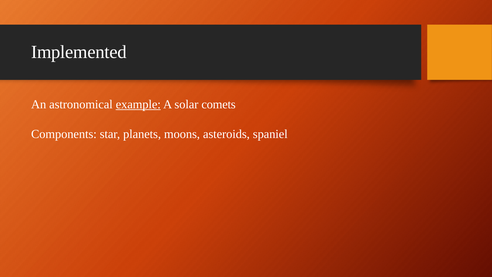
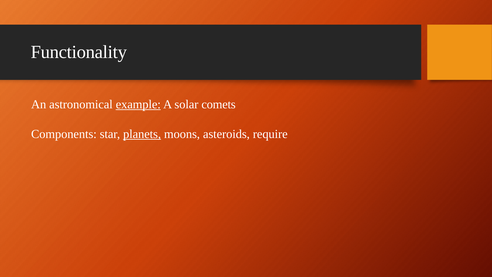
Implemented: Implemented -> Functionality
planets underline: none -> present
spaniel: spaniel -> require
